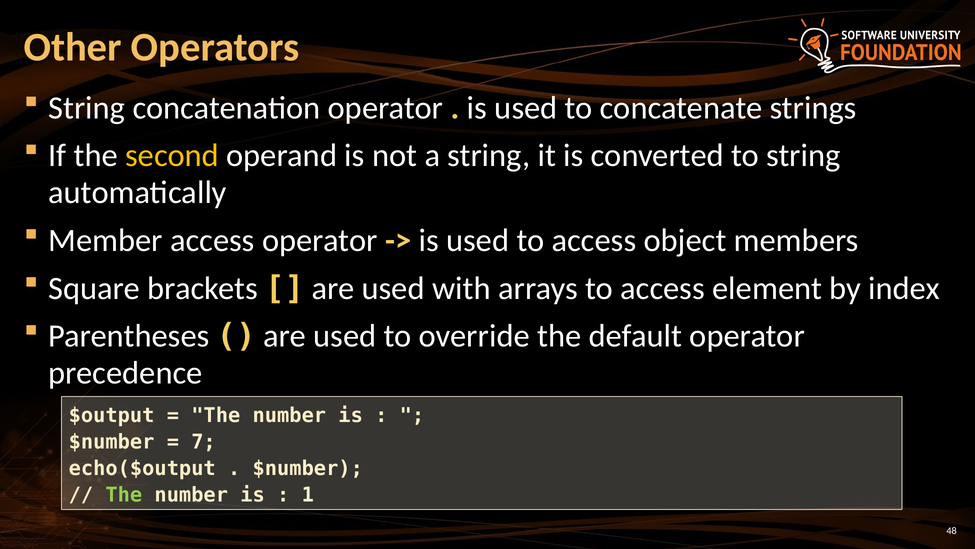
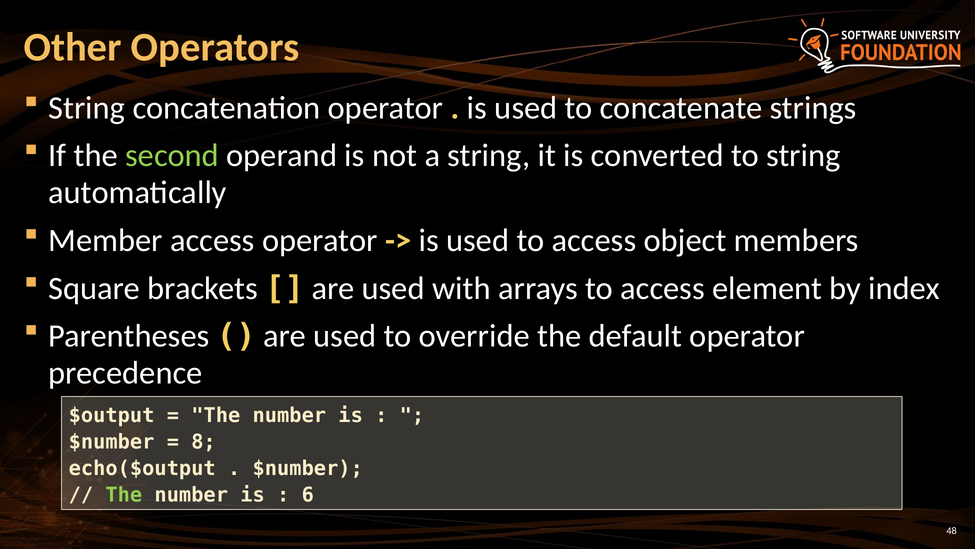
second colour: yellow -> light green
7: 7 -> 8
1: 1 -> 6
